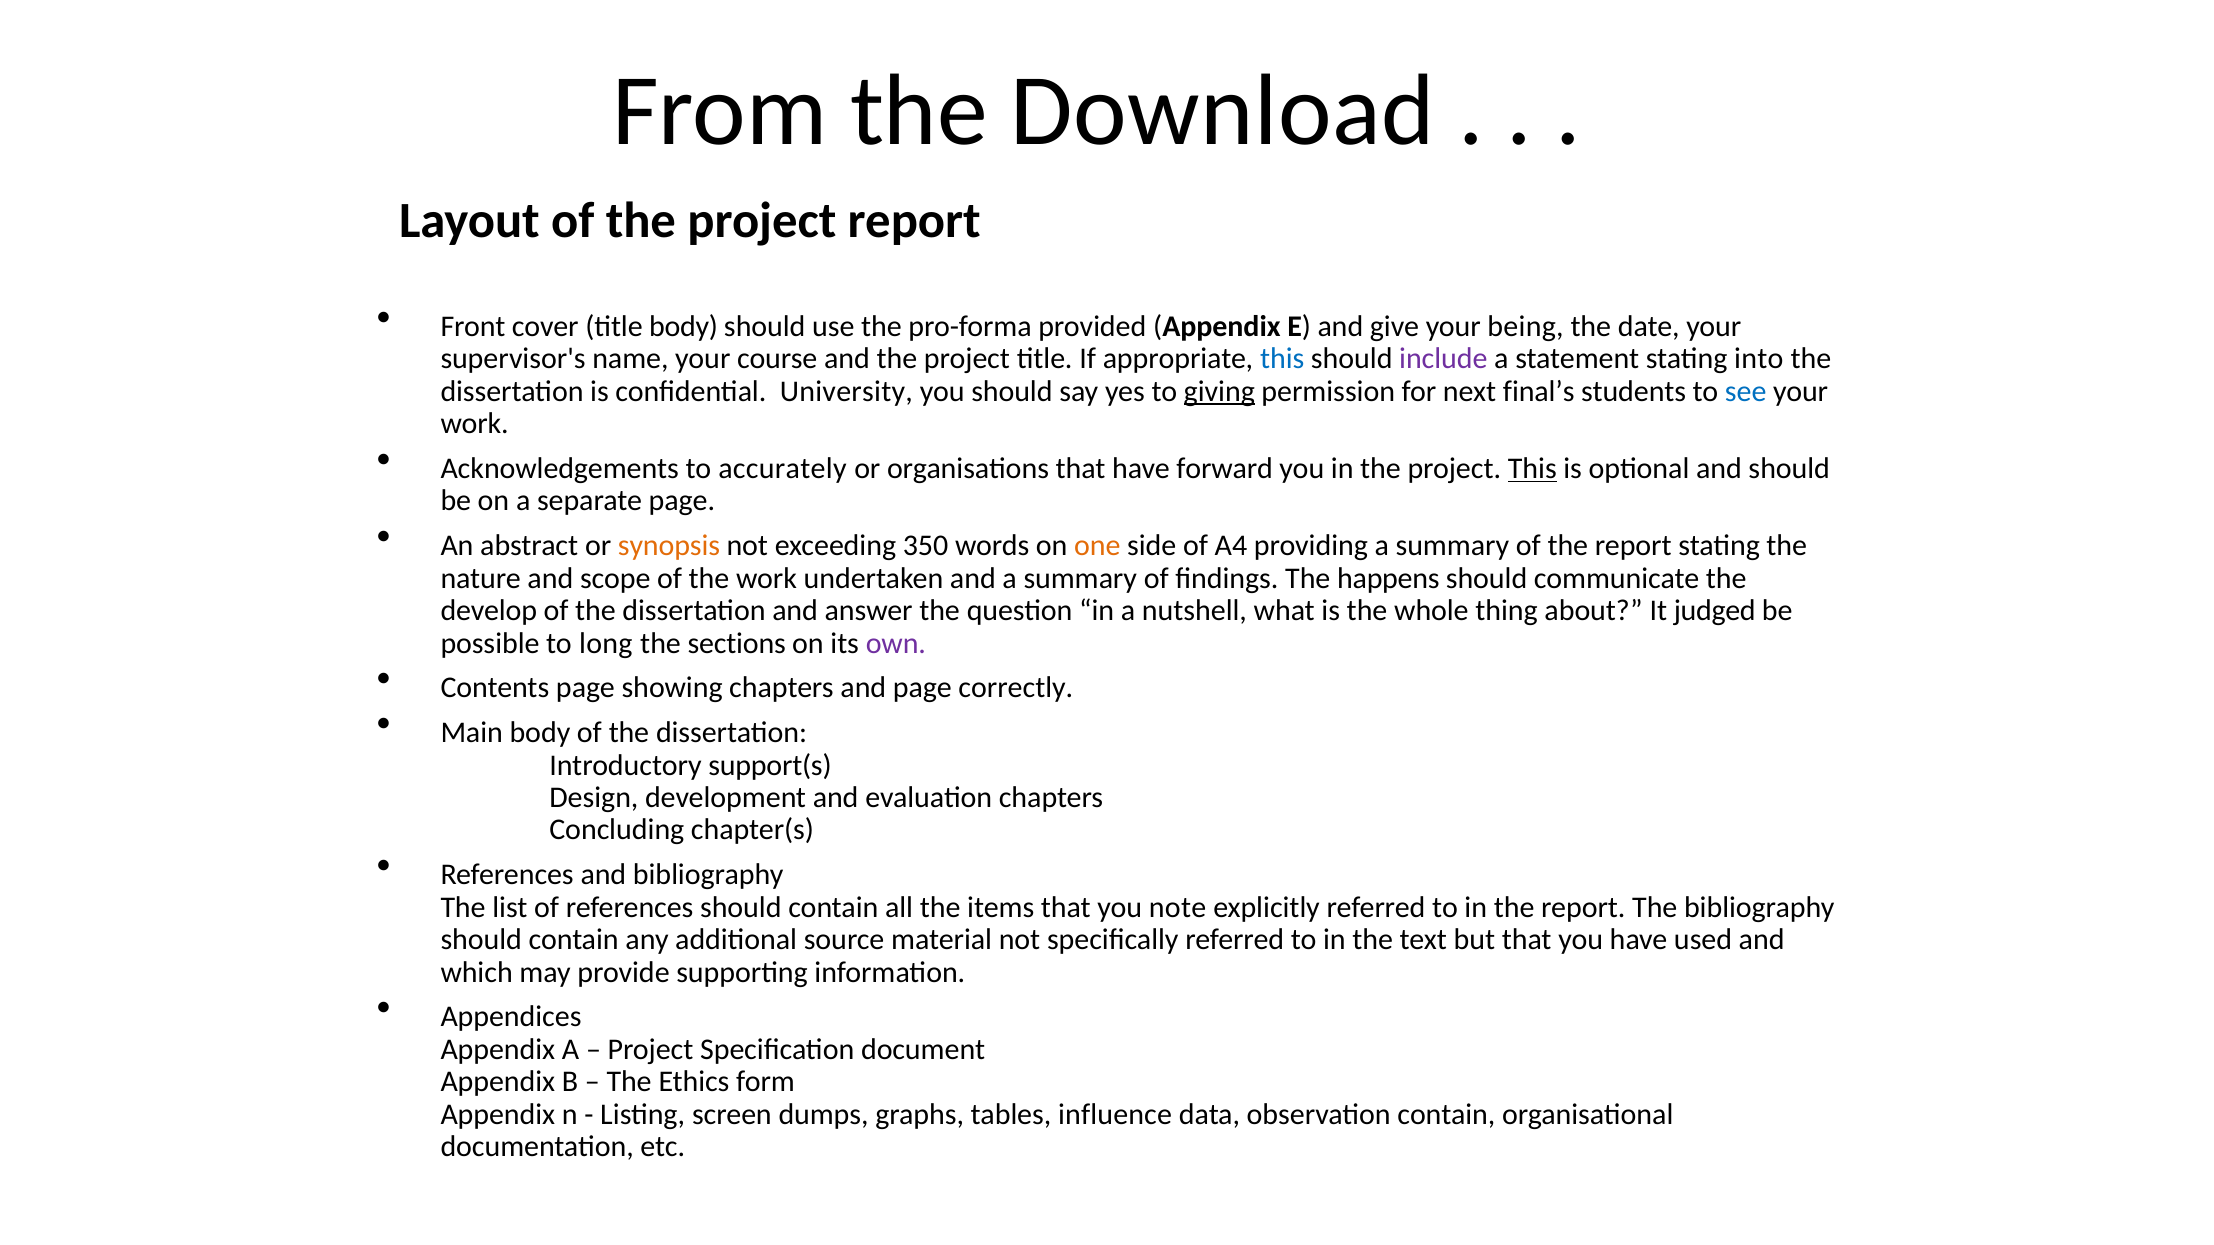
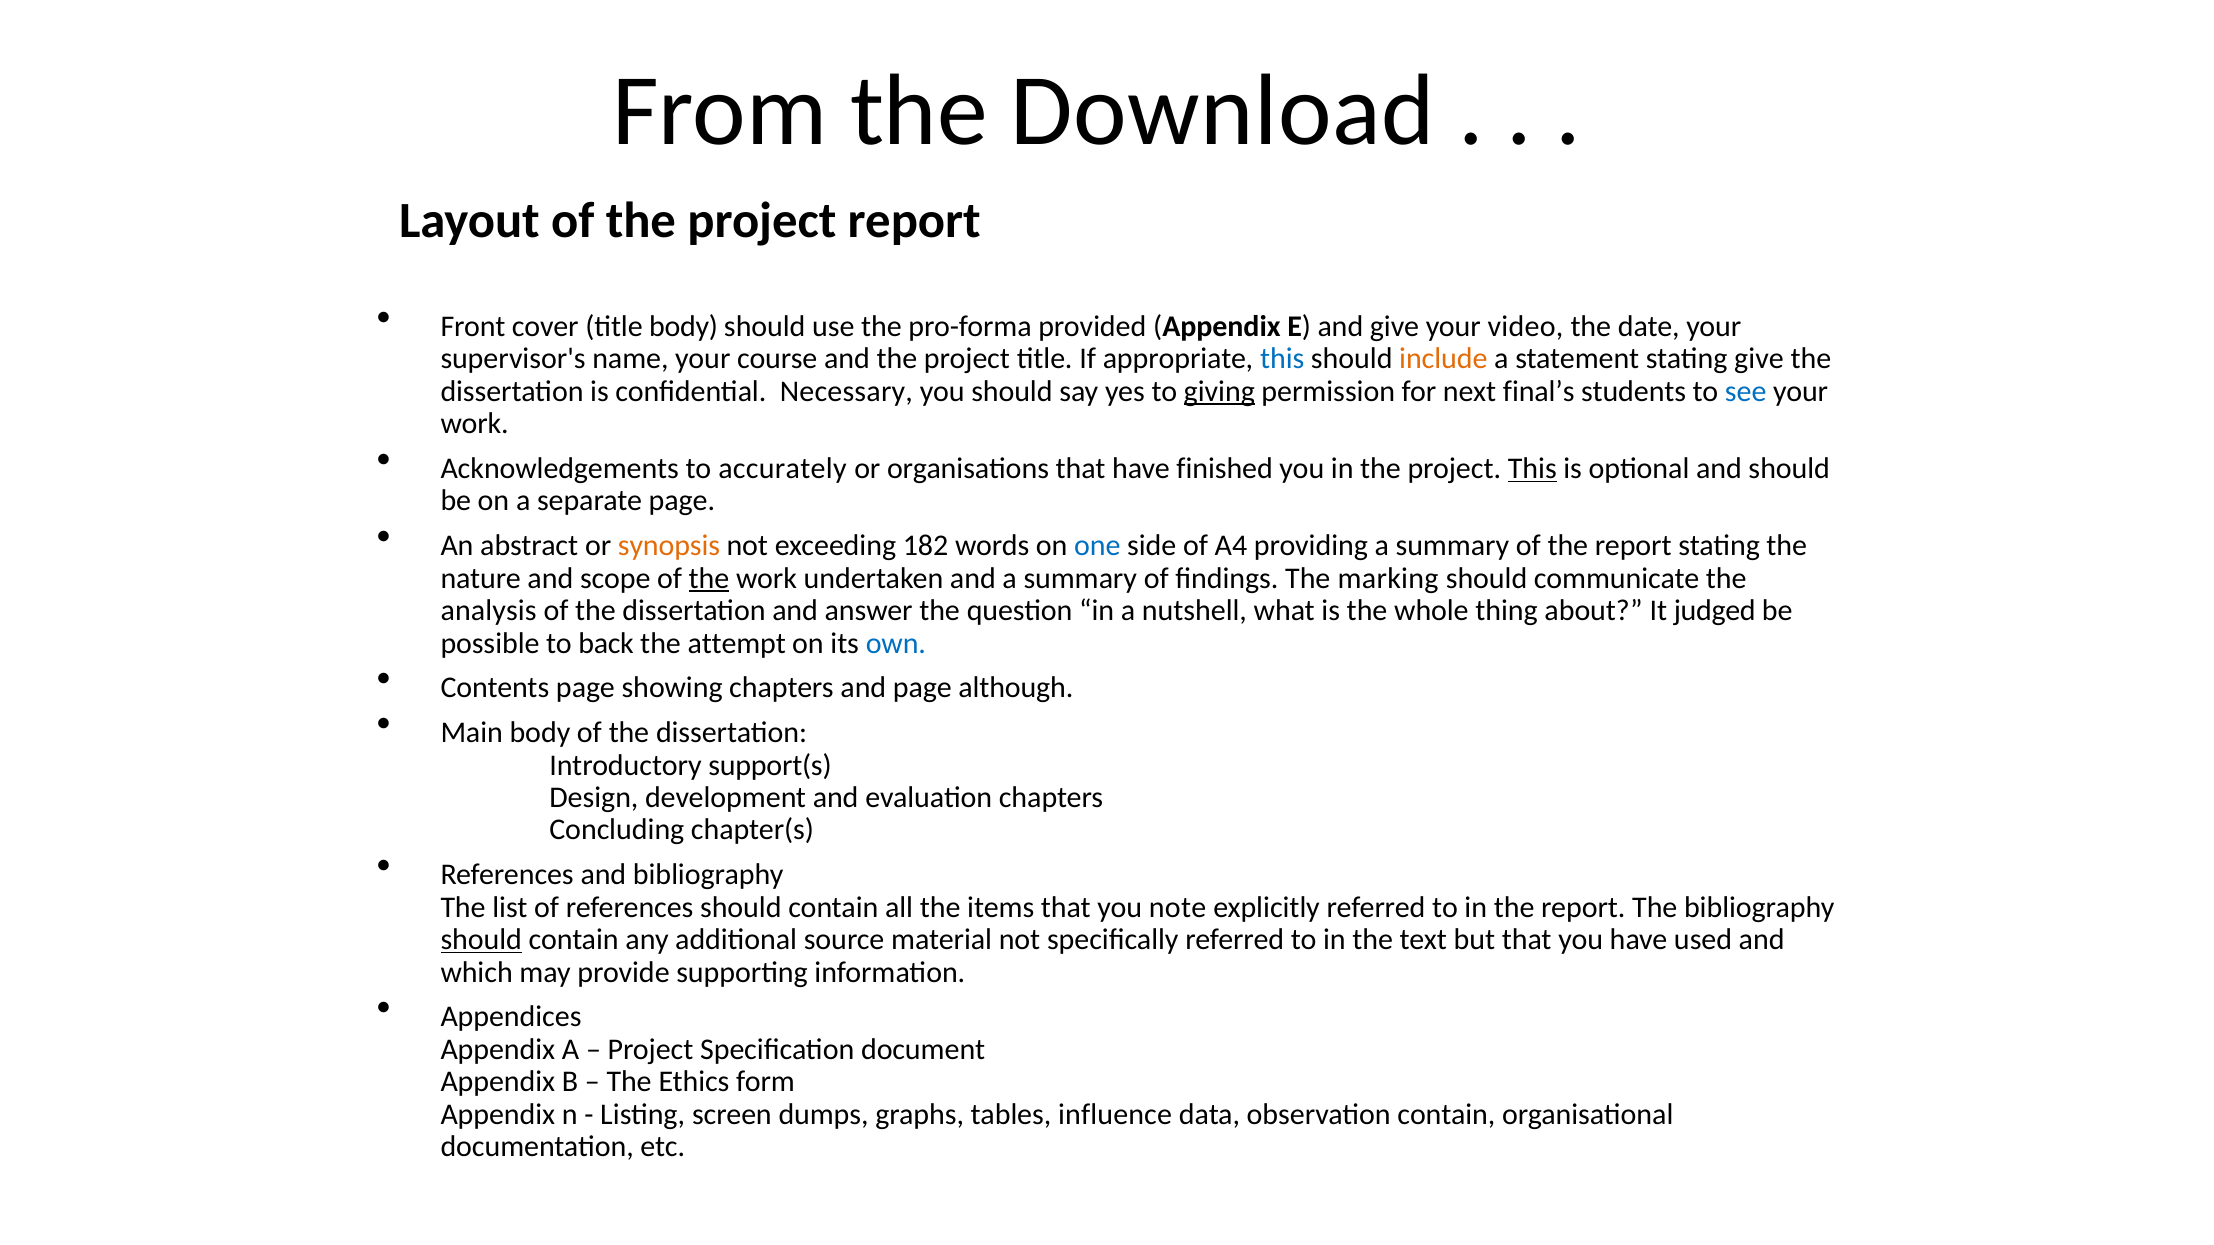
being: being -> video
include colour: purple -> orange
stating into: into -> give
University: University -> Necessary
forward: forward -> finished
350: 350 -> 182
one colour: orange -> blue
the at (709, 578) underline: none -> present
happens: happens -> marking
develop: develop -> analysis
long: long -> back
sections: sections -> attempt
own colour: purple -> blue
correctly: correctly -> although
should at (481, 940) underline: none -> present
